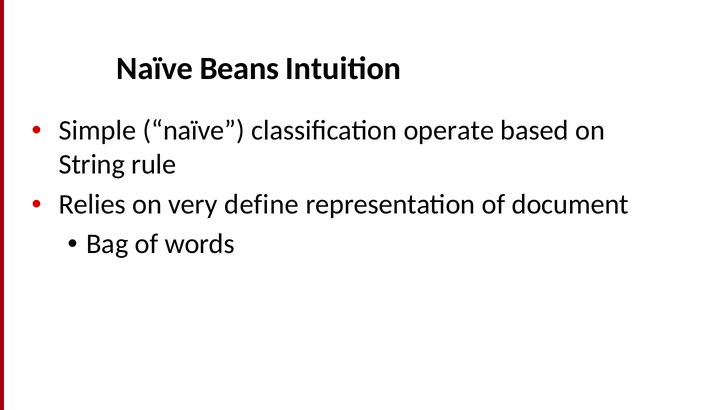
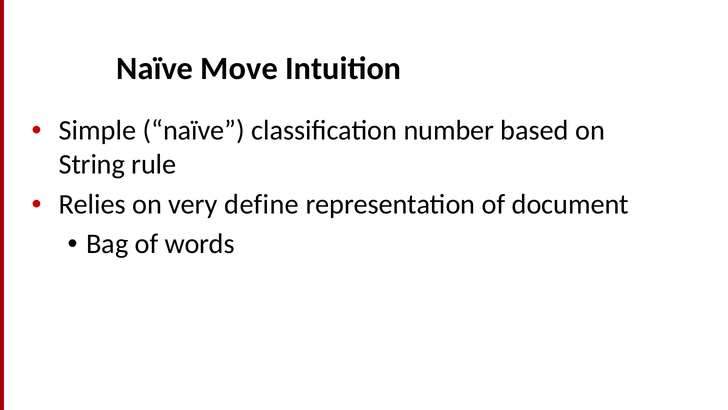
Beans: Beans -> Move
operate: operate -> number
